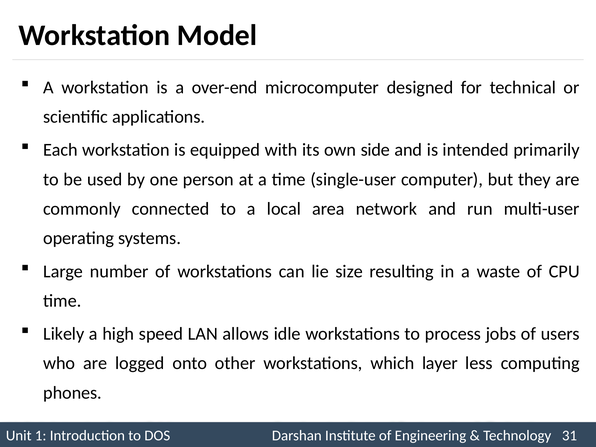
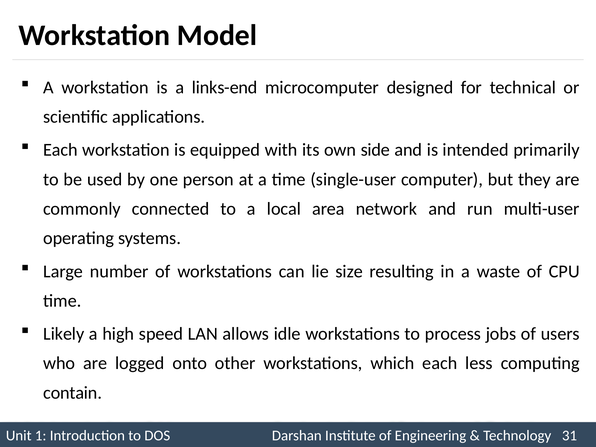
over-end: over-end -> links-end
which layer: layer -> each
phones: phones -> contain
